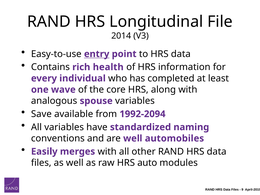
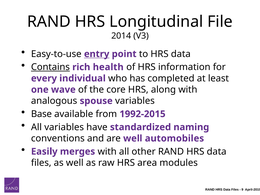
Contains underline: none -> present
Save: Save -> Base
1992-2094: 1992-2094 -> 1992-2015
auto: auto -> area
